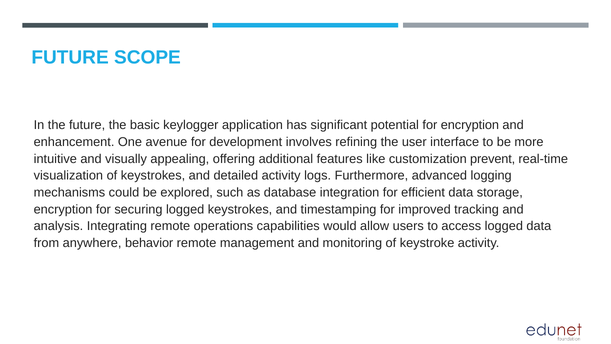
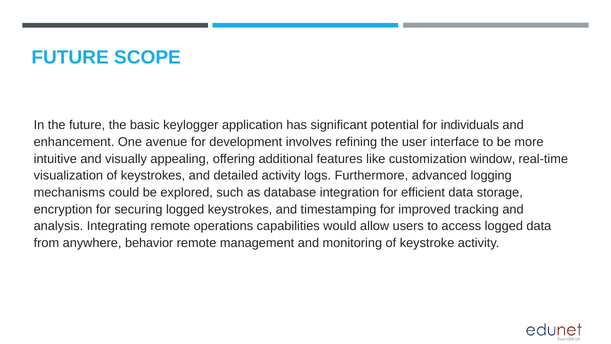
for encryption: encryption -> individuals
prevent: prevent -> window
